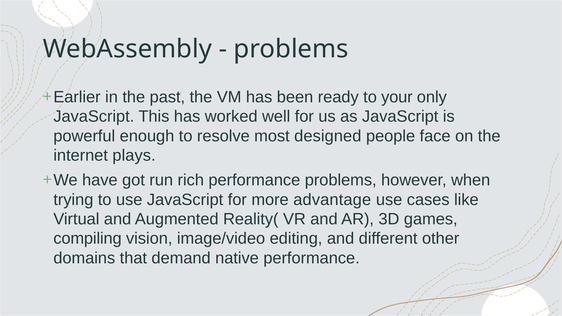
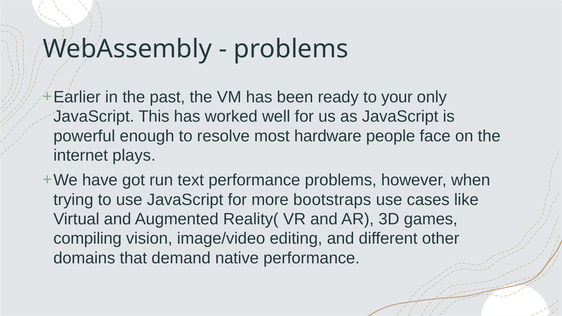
designed: designed -> hardware
rich: rich -> text
advantage: advantage -> bootstraps
